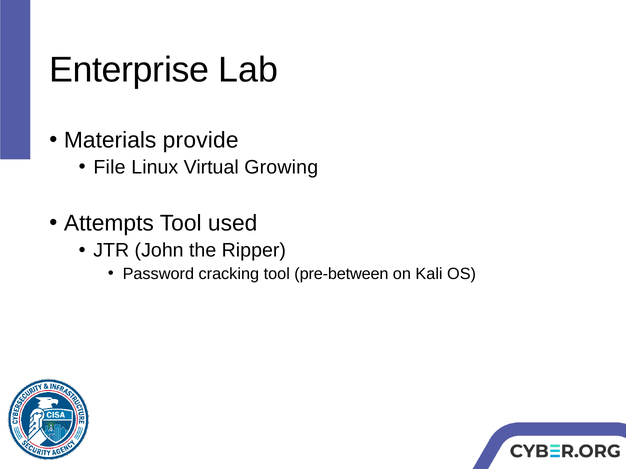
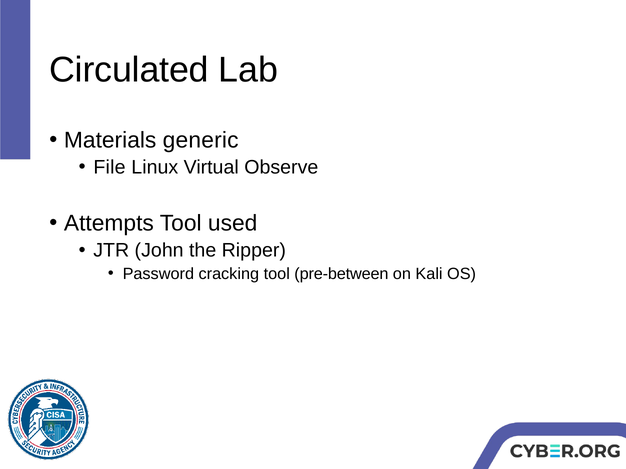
Enterprise: Enterprise -> Circulated
provide: provide -> generic
Growing: Growing -> Observe
